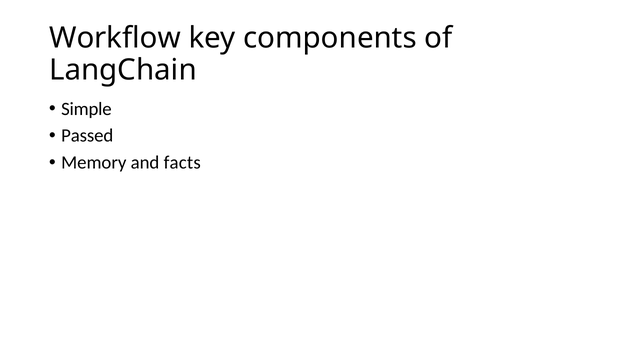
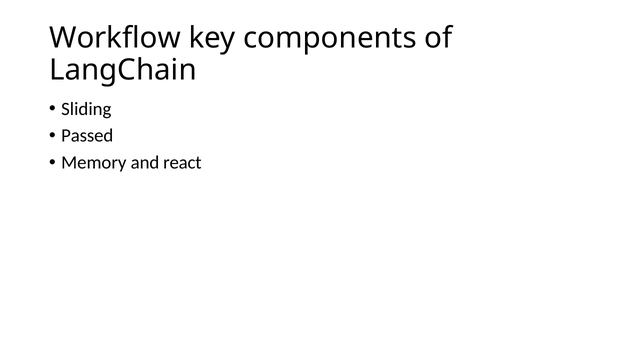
Simple: Simple -> Sliding
facts: facts -> react
